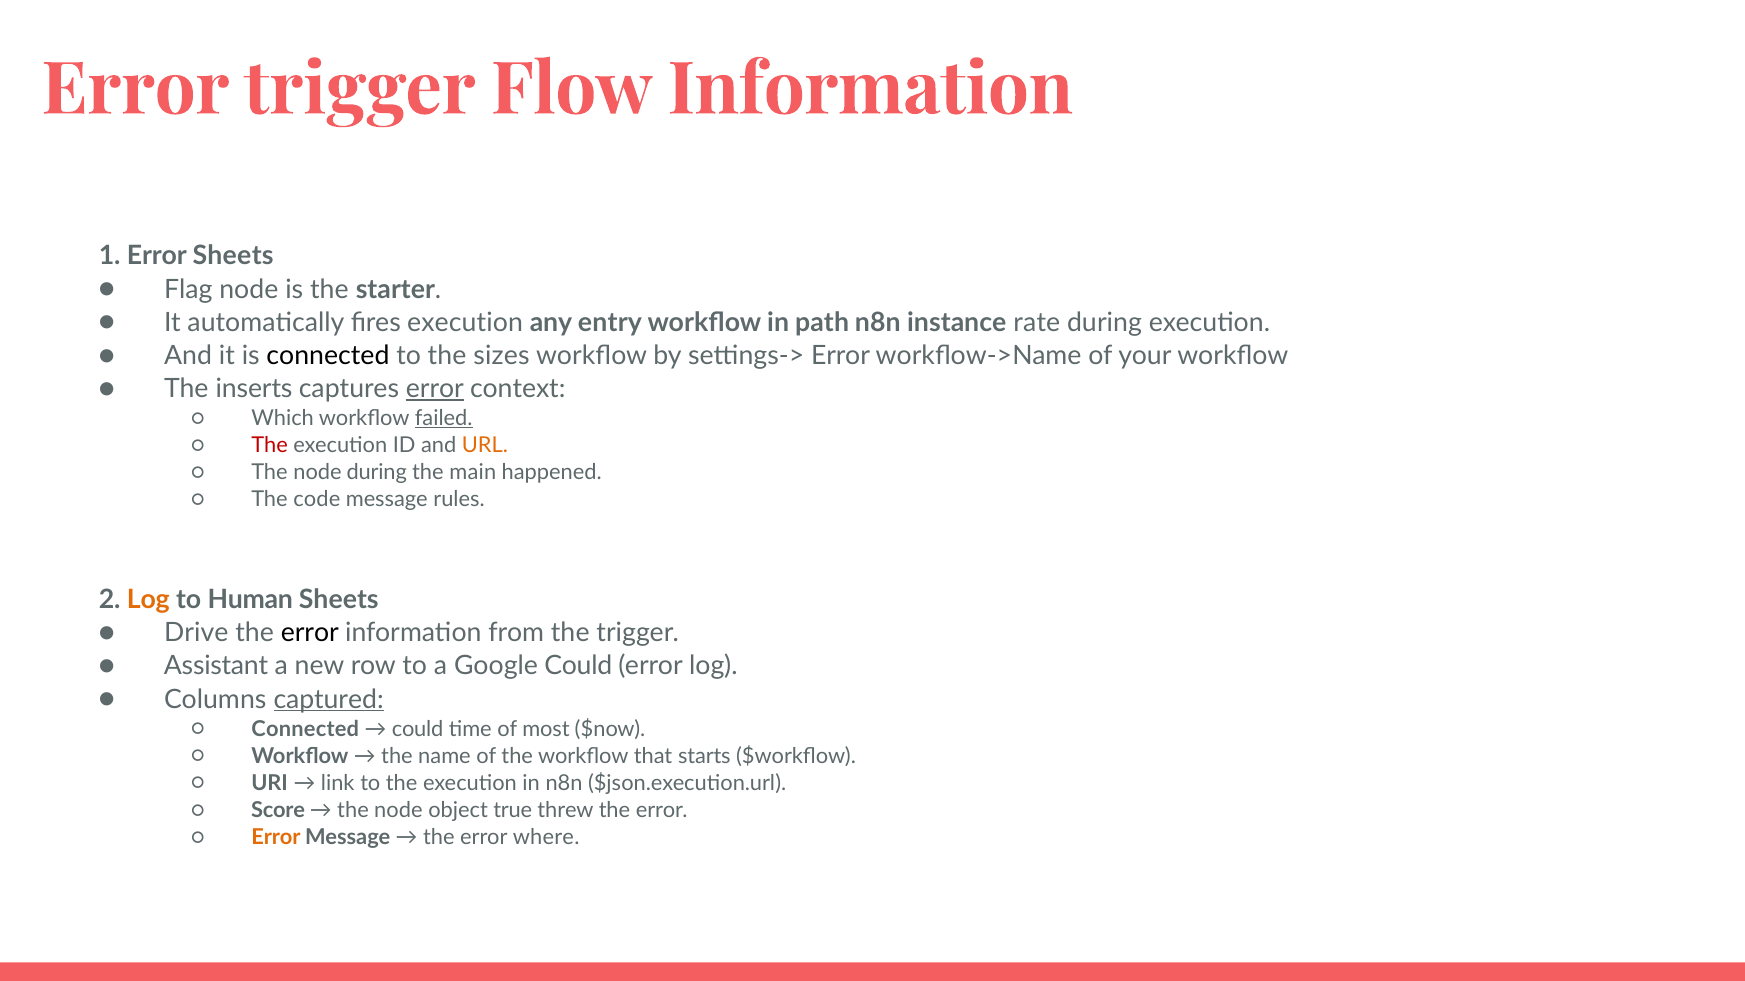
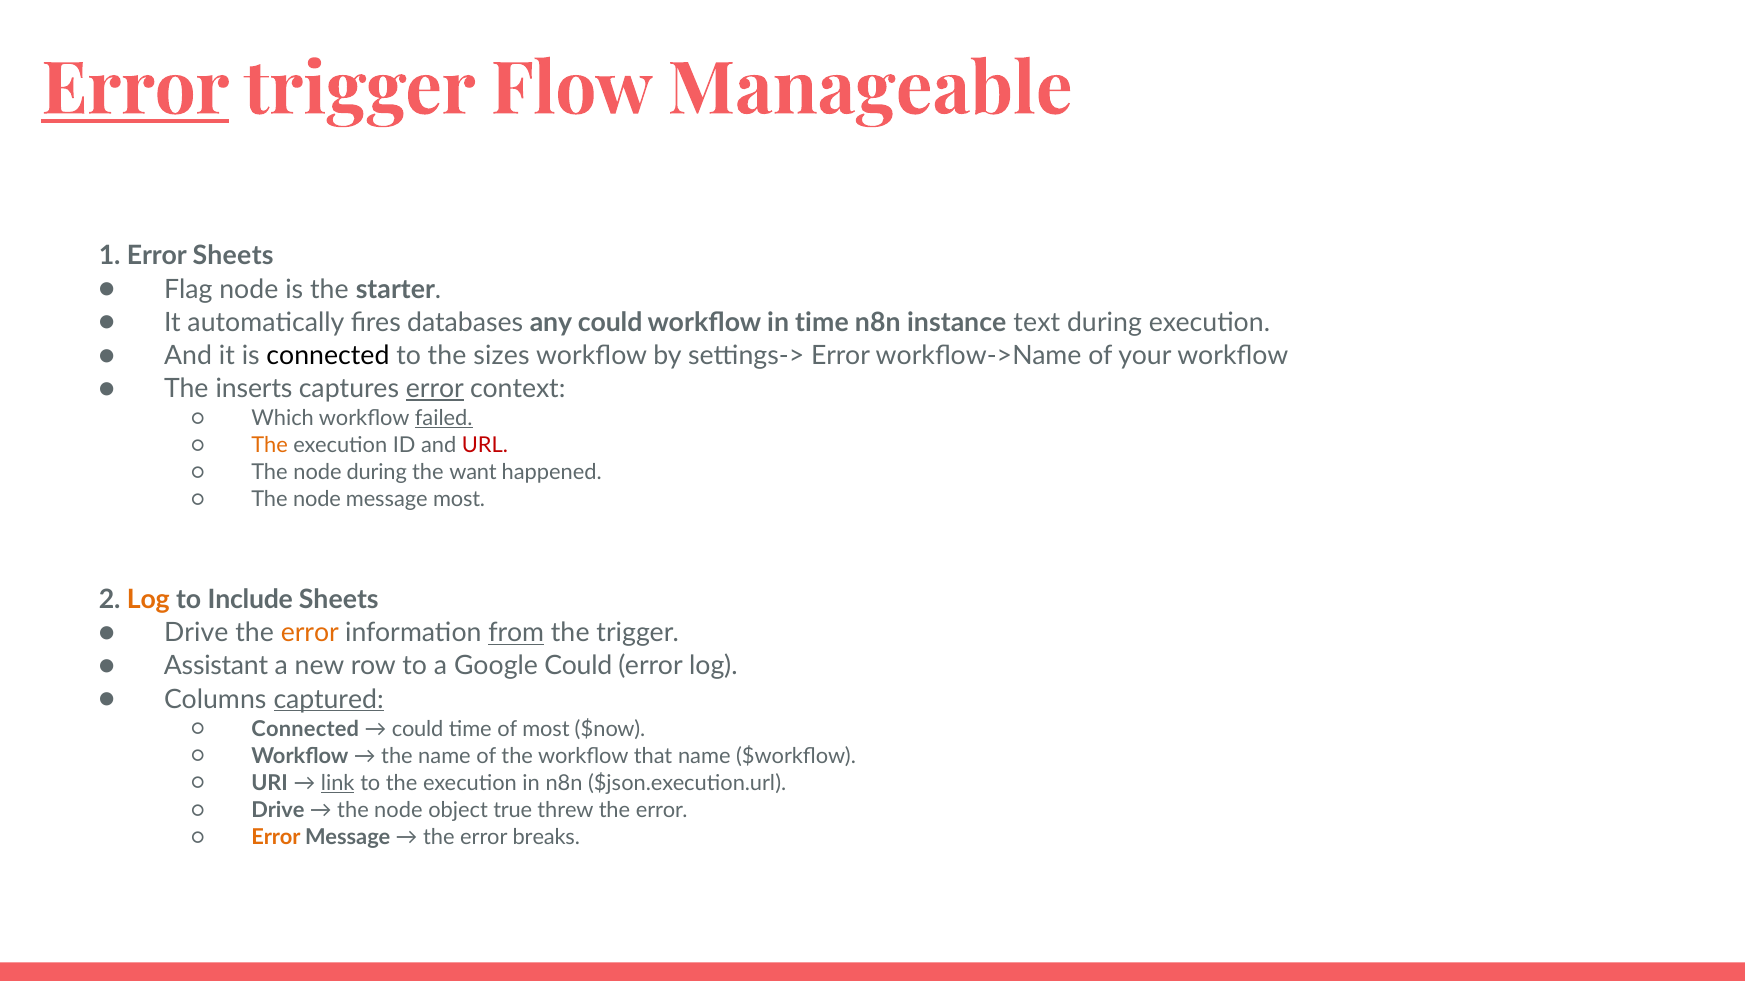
Error at (135, 90) underline: none -> present
Flow Information: Information -> Manageable
fires execution: execution -> databases
any entry: entry -> could
in path: path -> time
rate: rate -> text
The at (270, 446) colour: red -> orange
URL colour: orange -> red
main: main -> want
code at (317, 500): code -> node
message rules: rules -> most
Human: Human -> Include
error at (310, 633) colour: black -> orange
from underline: none -> present
that starts: starts -> name
link underline: none -> present
Score at (278, 811): Score -> Drive
where: where -> breaks
